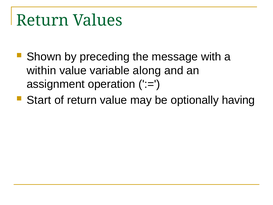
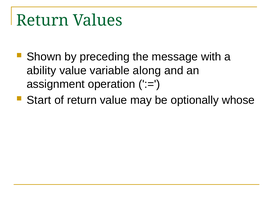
within: within -> ability
having: having -> whose
